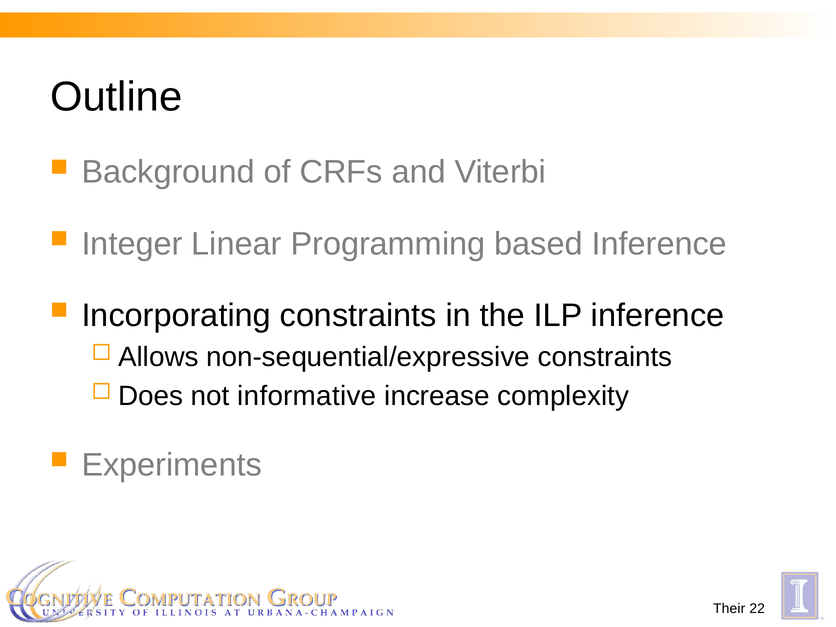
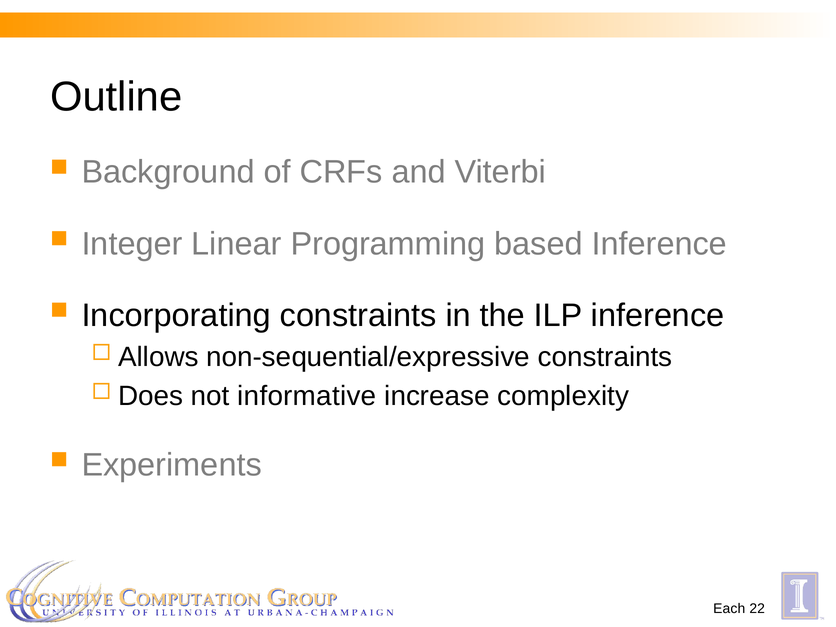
Their: Their -> Each
